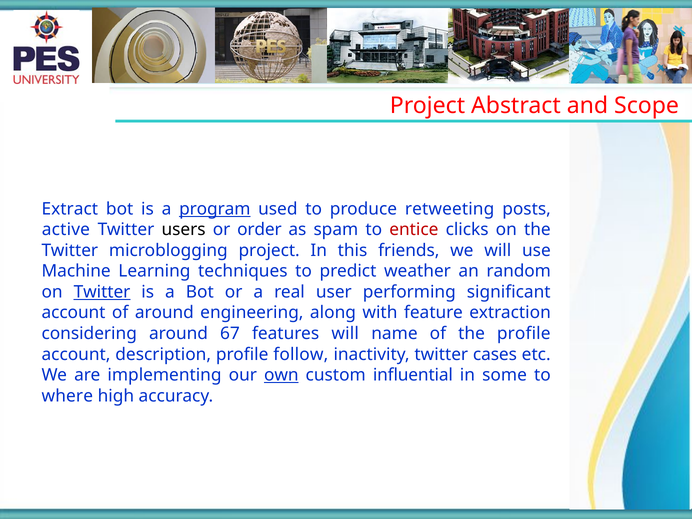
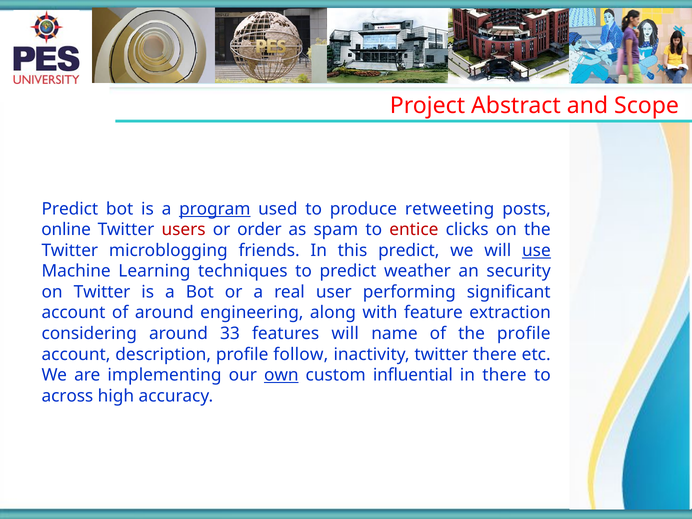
Extract at (70, 209): Extract -> Predict
active: active -> online
users colour: black -> red
microblogging project: project -> friends
this friends: friends -> predict
use underline: none -> present
random: random -> security
Twitter at (102, 292) underline: present -> none
67: 67 -> 33
twitter cases: cases -> there
in some: some -> there
where: where -> across
